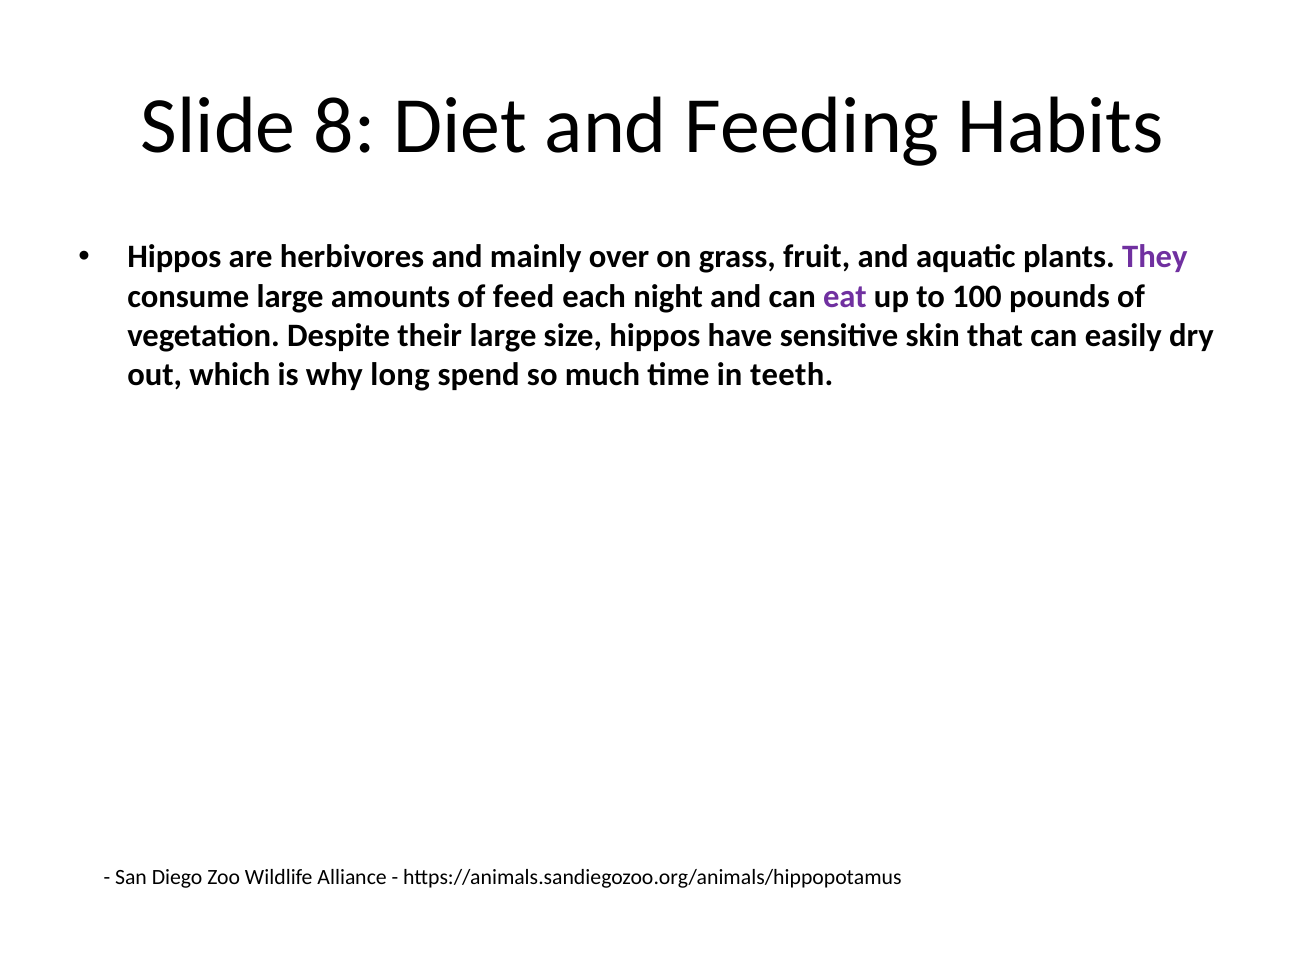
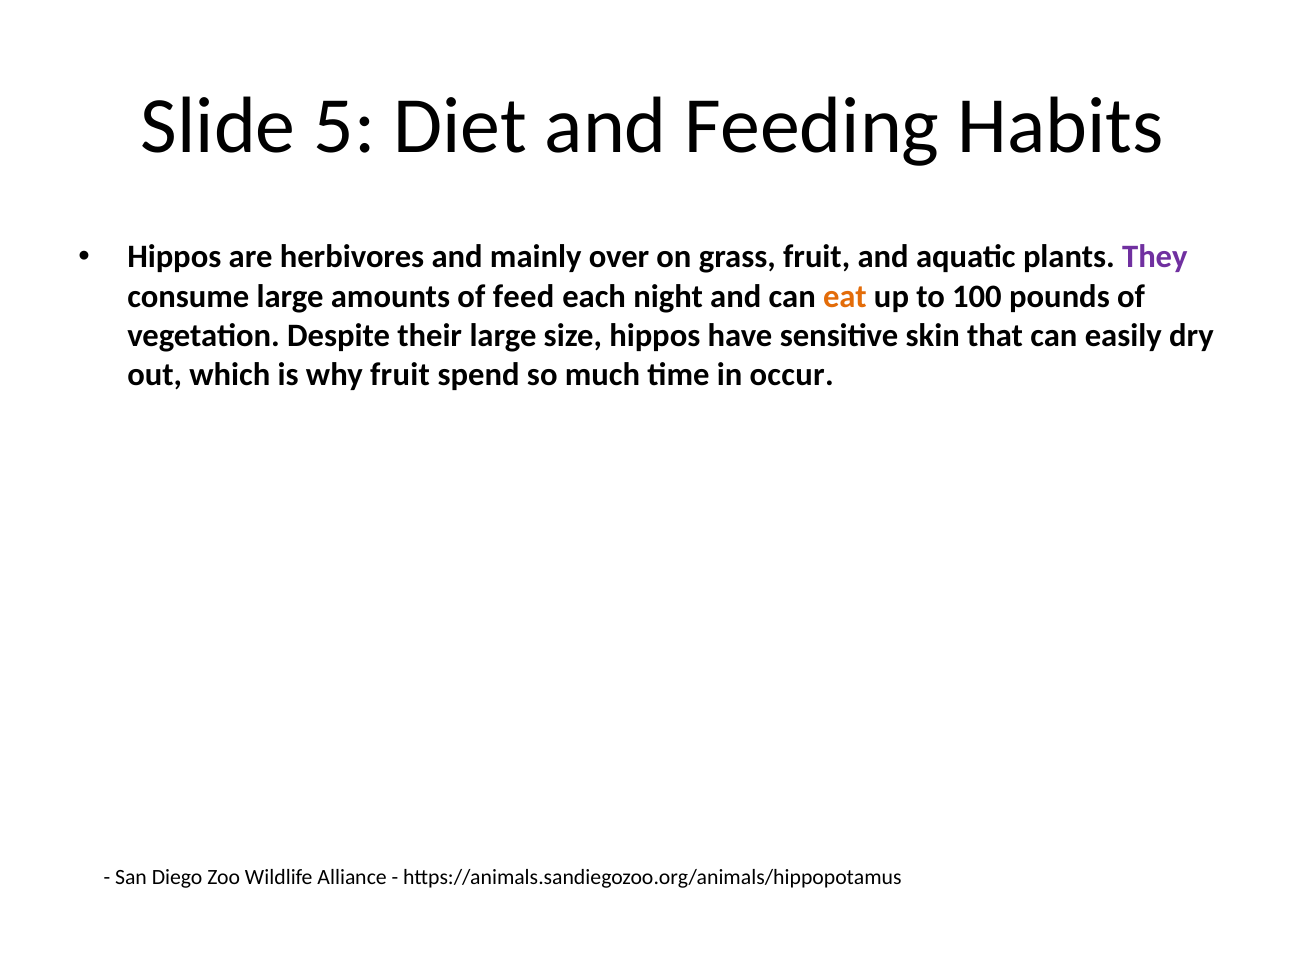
8: 8 -> 5
eat colour: purple -> orange
why long: long -> fruit
teeth: teeth -> occur
